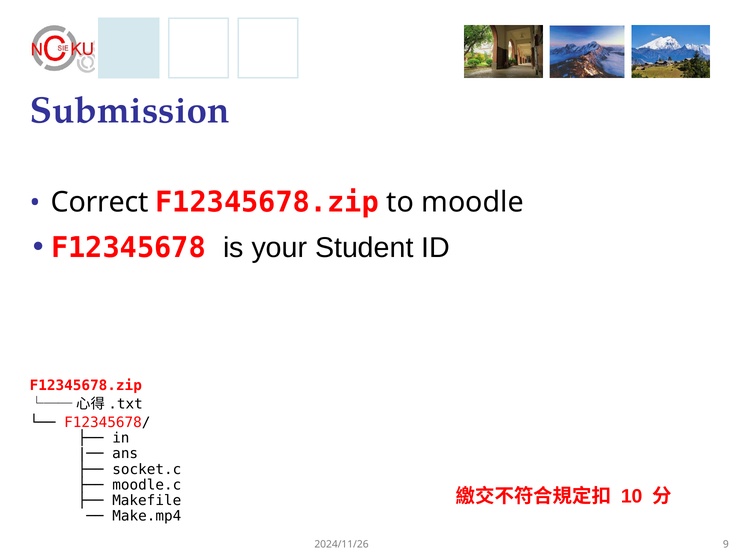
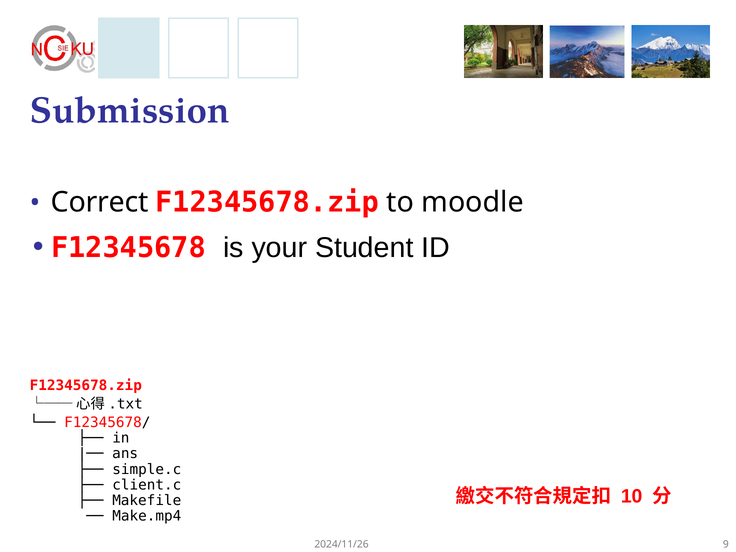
socket.c: socket.c -> simple.c
moodle.c: moodle.c -> client.c
